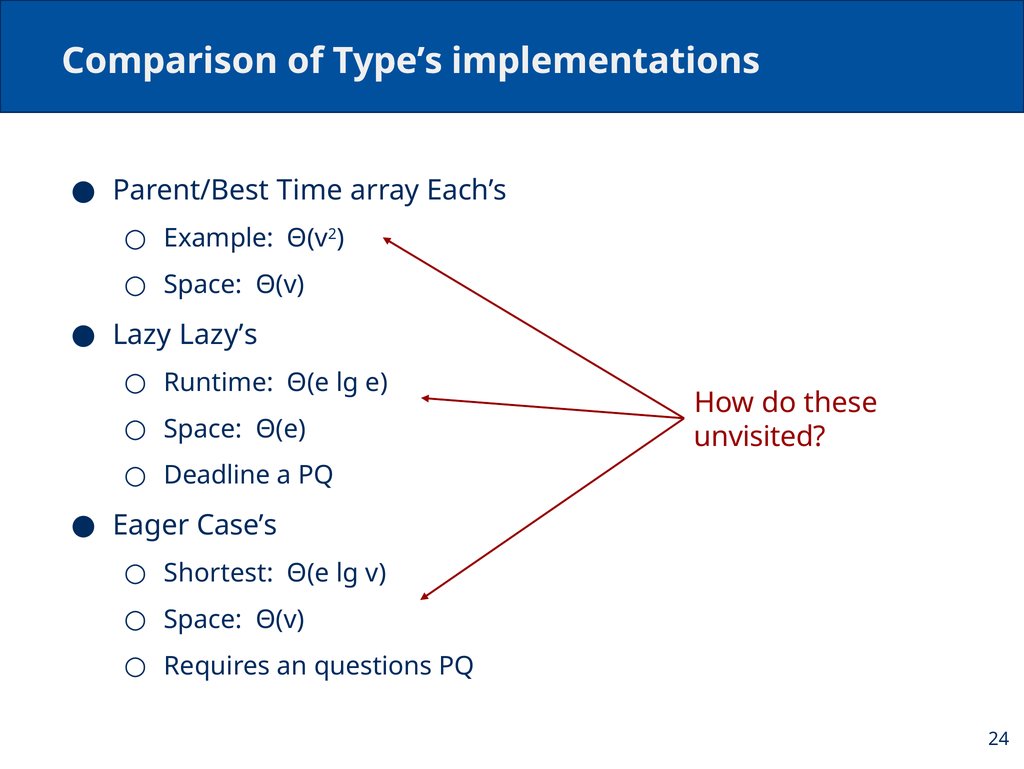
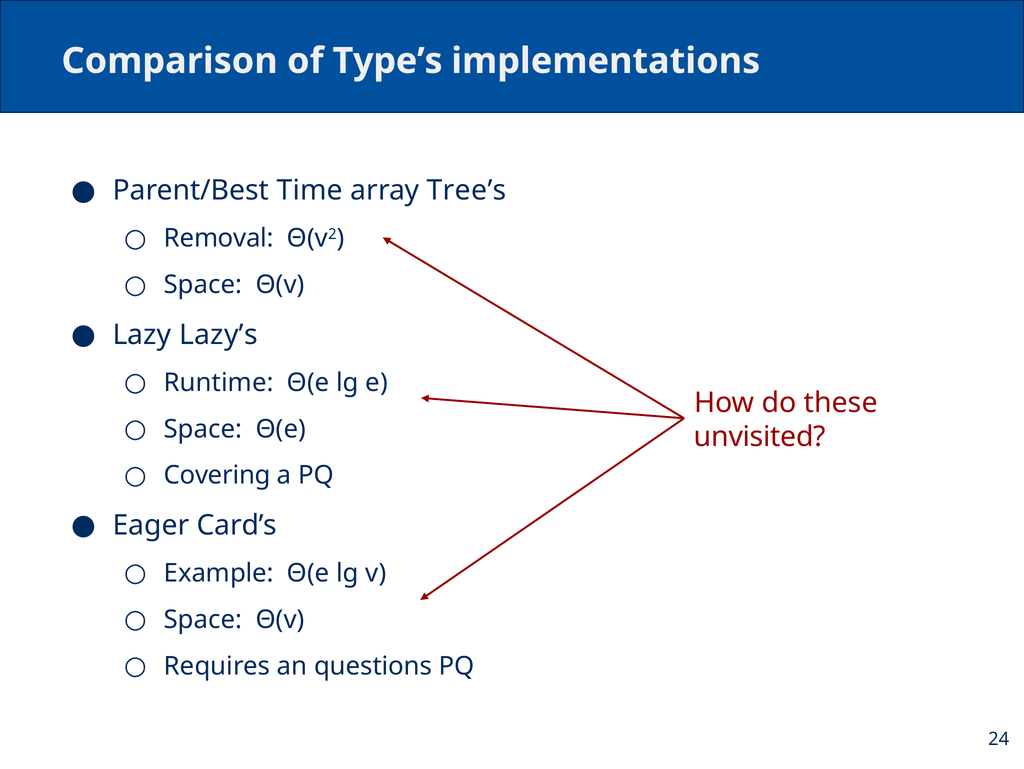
Each’s: Each’s -> Tree’s
Example: Example -> Removal
Deadline: Deadline -> Covering
Case’s: Case’s -> Card’s
Shortest: Shortest -> Example
